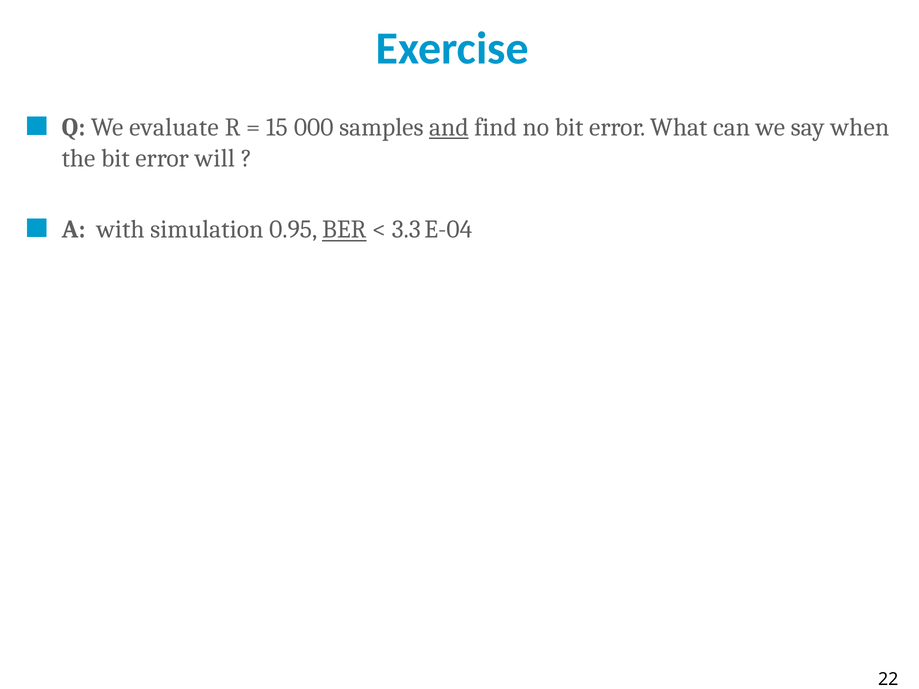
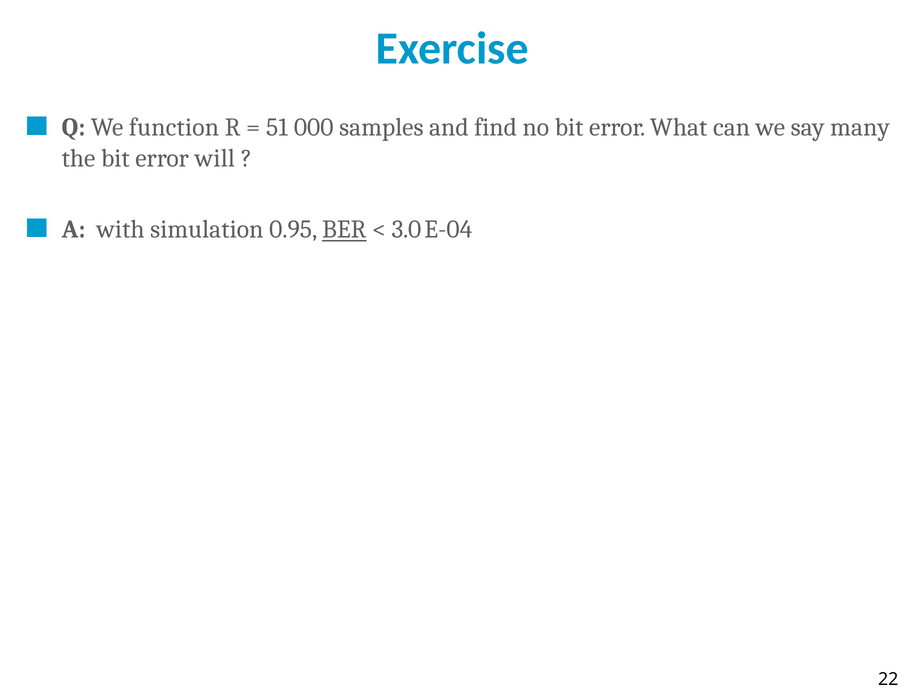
evaluate: evaluate -> function
15: 15 -> 51
and underline: present -> none
when: when -> many
3.3: 3.3 -> 3.0
